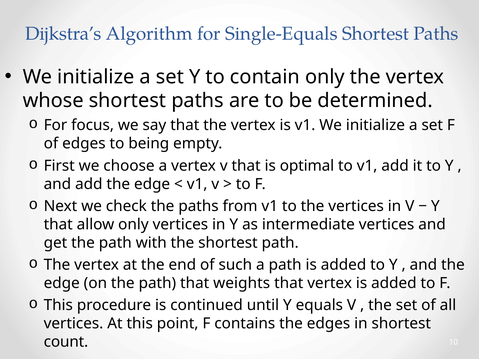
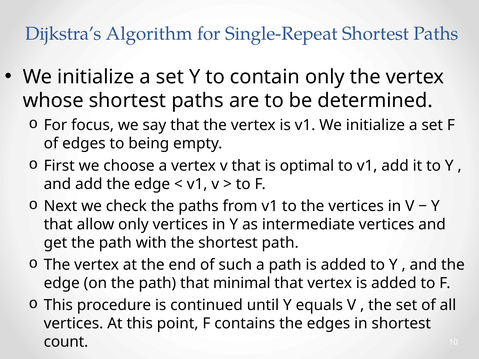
Single-Equals: Single-Equals -> Single-Repeat
weights: weights -> minimal
